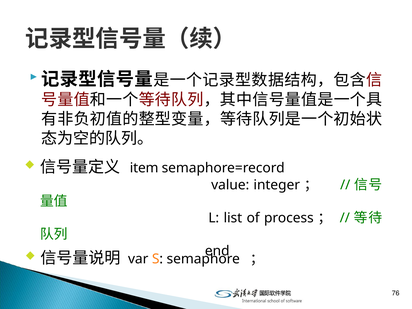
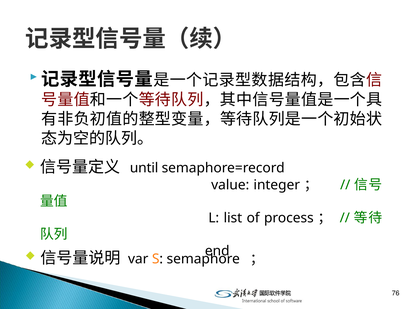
item: item -> until
